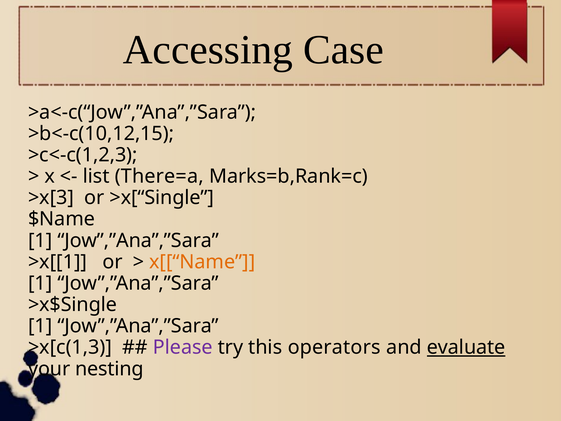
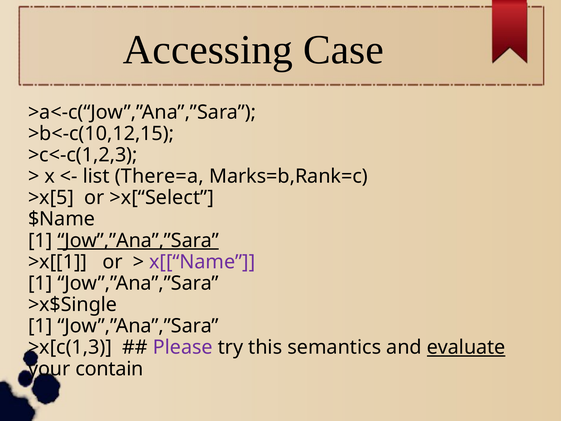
>x[3: >x[3 -> >x[5
>x[“Single: >x[“Single -> >x[“Select
Jow”,”Ana”,”Sara at (138, 240) underline: none -> present
x[[“Name colour: orange -> purple
operators: operators -> semantics
nesting: nesting -> contain
